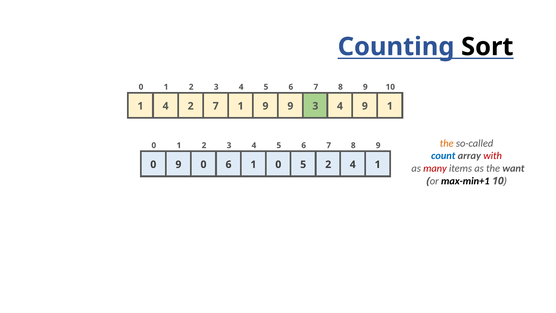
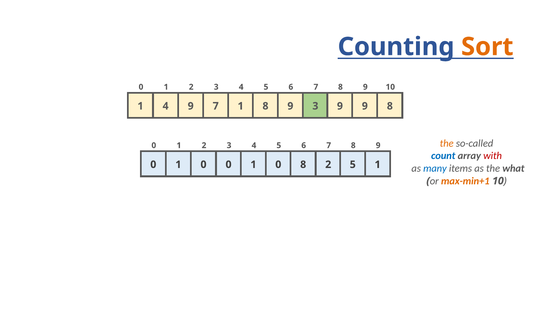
Sort colour: black -> orange
4 2: 2 -> 9
1 9: 9 -> 8
9 3 4: 4 -> 9
9 1: 1 -> 8
9 at (178, 164): 9 -> 1
0 6: 6 -> 0
0 5: 5 -> 8
2 4: 4 -> 5
many colour: red -> blue
want: want -> what
max-min+1 colour: black -> orange
